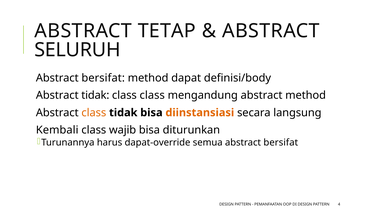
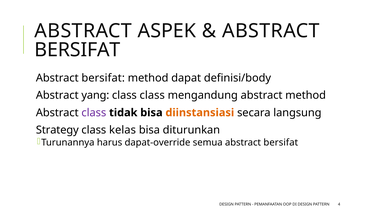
TETAP: TETAP -> ASPEK
SELURUH at (77, 50): SELURUH -> BERSIFAT
Abstract tidak: tidak -> yang
class at (94, 113) colour: orange -> purple
Kembali: Kembali -> Strategy
wajib: wajib -> kelas
